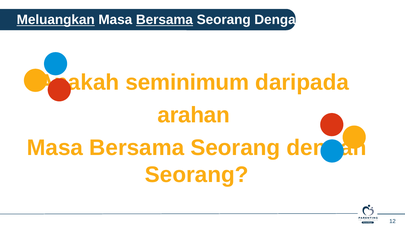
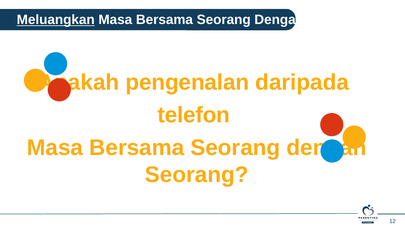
Bersama at (164, 20) underline: present -> none
seminimum: seminimum -> pengenalan
arahan: arahan -> telefon
